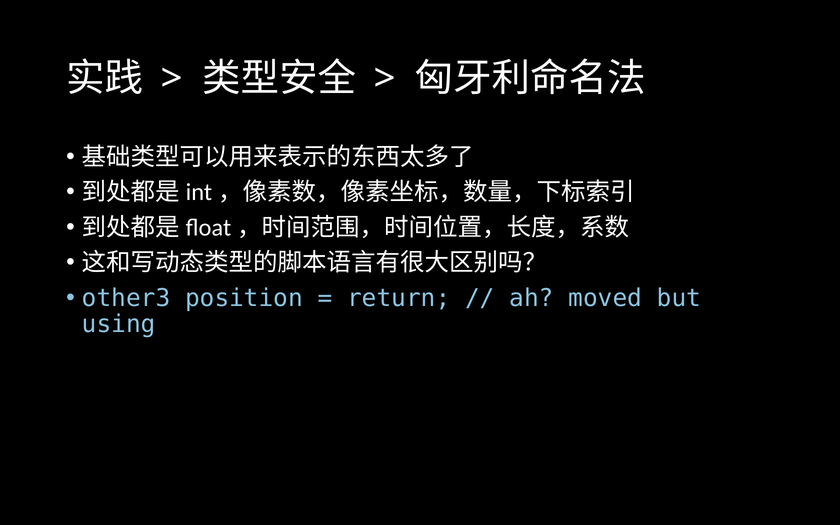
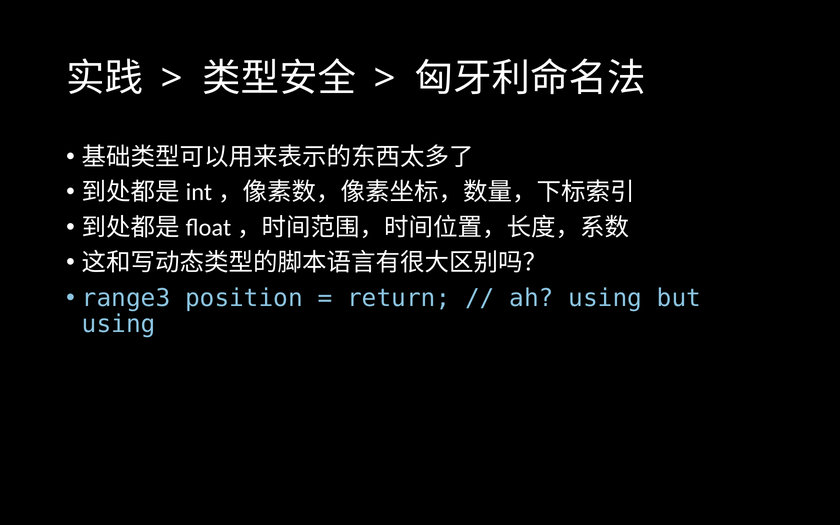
other3: other3 -> range3
ah moved: moved -> using
